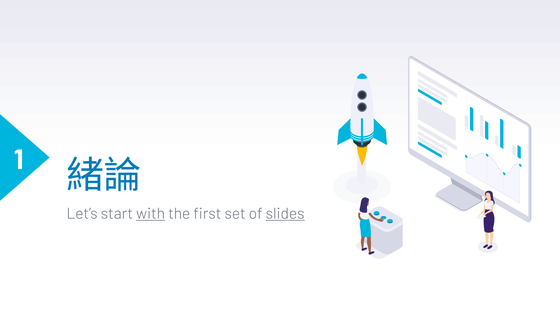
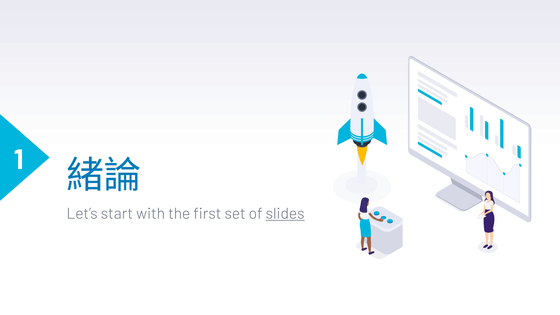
with underline: present -> none
